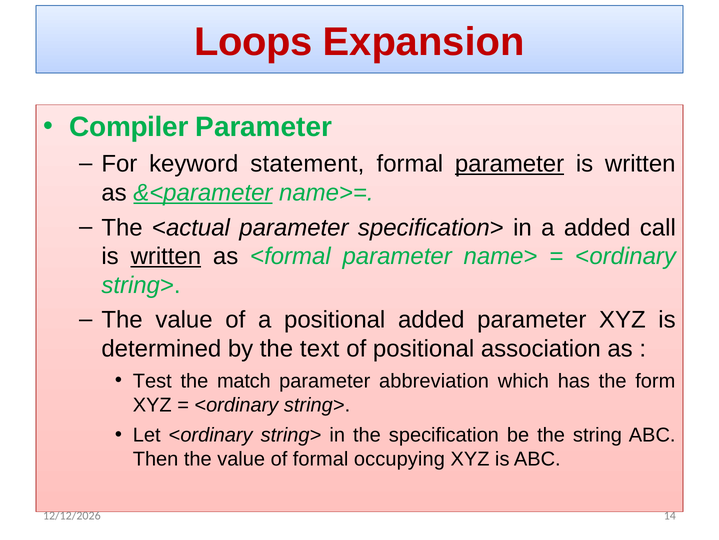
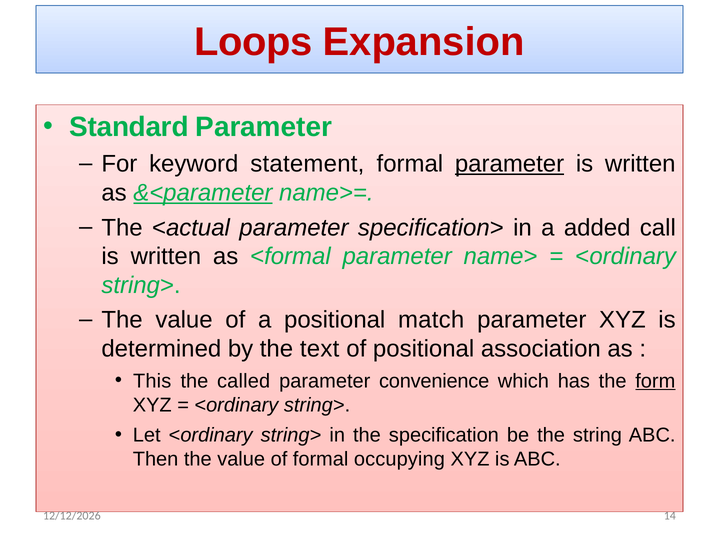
Compiler: Compiler -> Standard
written at (166, 256) underline: present -> none
positional added: added -> match
Test: Test -> This
match: match -> called
abbreviation: abbreviation -> convenience
form underline: none -> present
